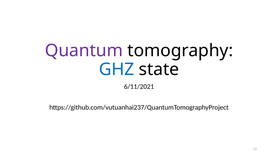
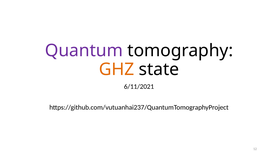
GHZ colour: blue -> orange
